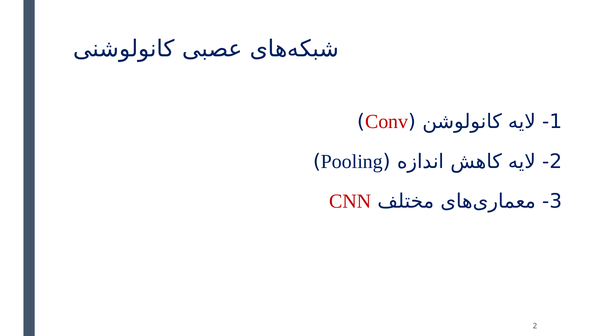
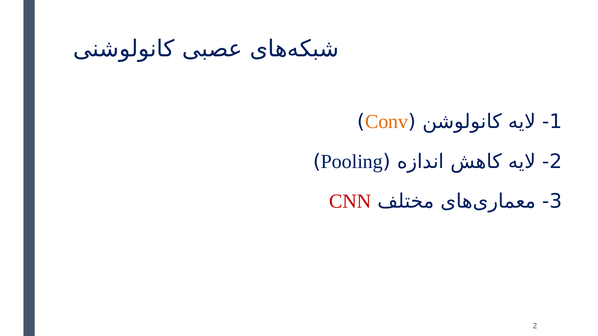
Conv colour: red -> orange
